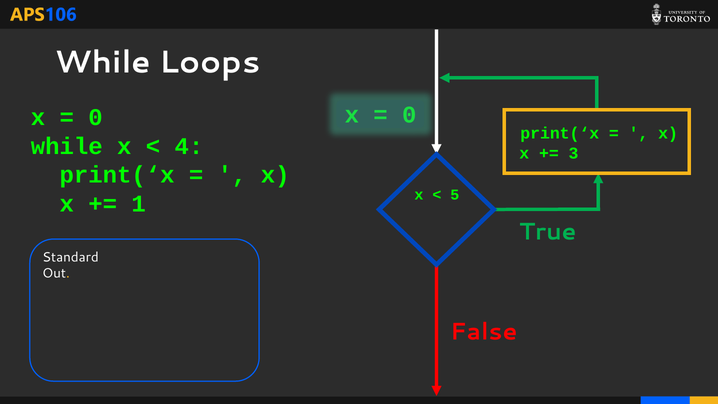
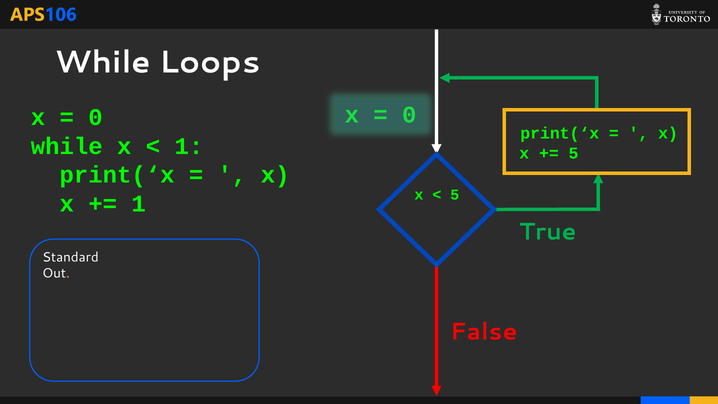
4 at (189, 146): 4 -> 1
3 at (574, 153): 3 -> 5
